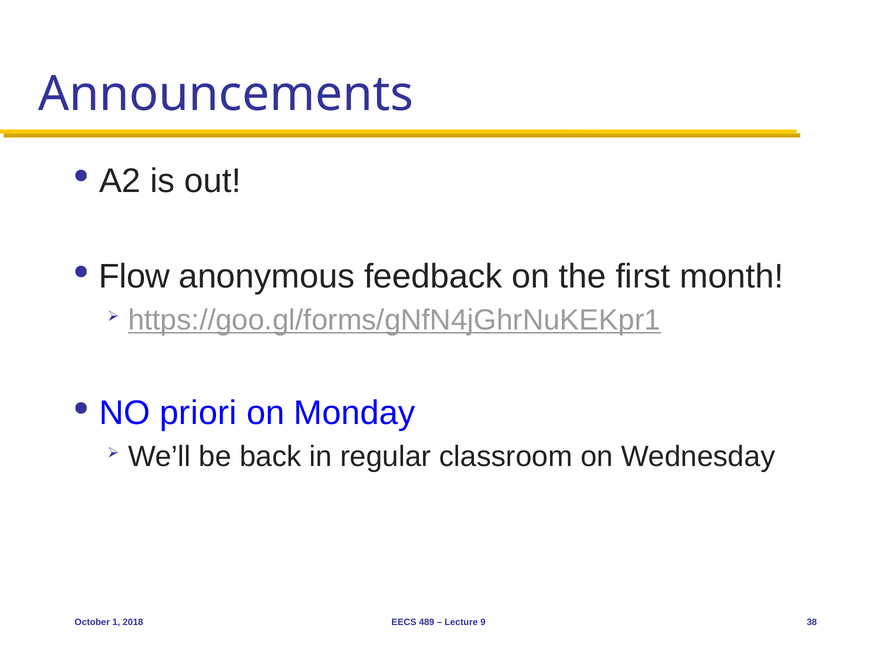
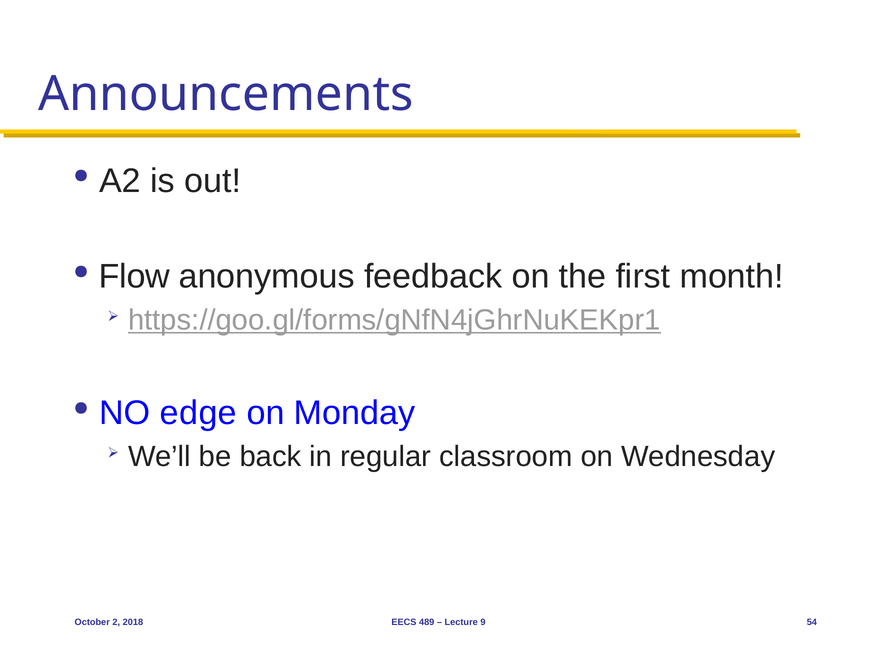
priori: priori -> edge
1: 1 -> 2
38: 38 -> 54
